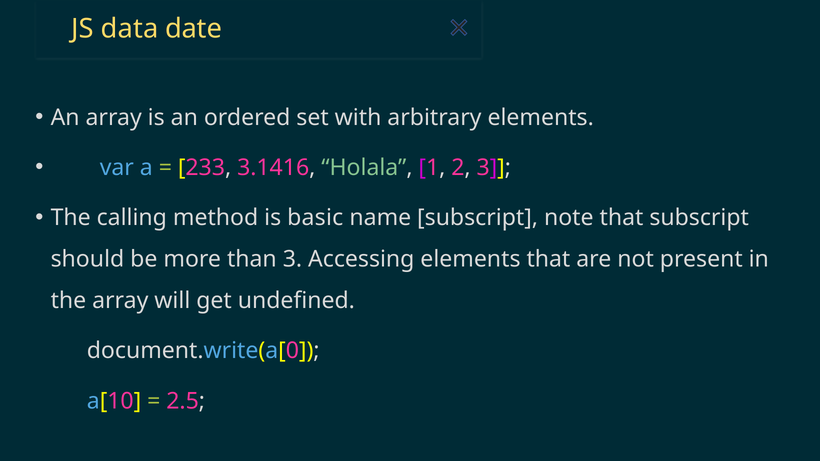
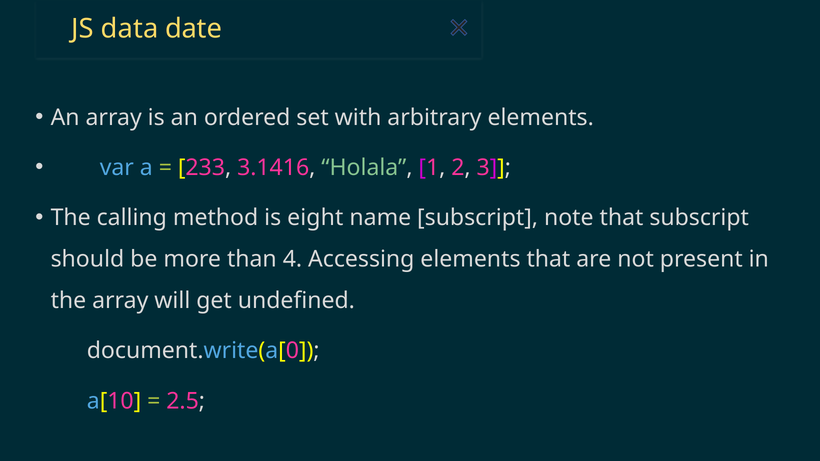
basic: basic -> eight
than 3: 3 -> 4
